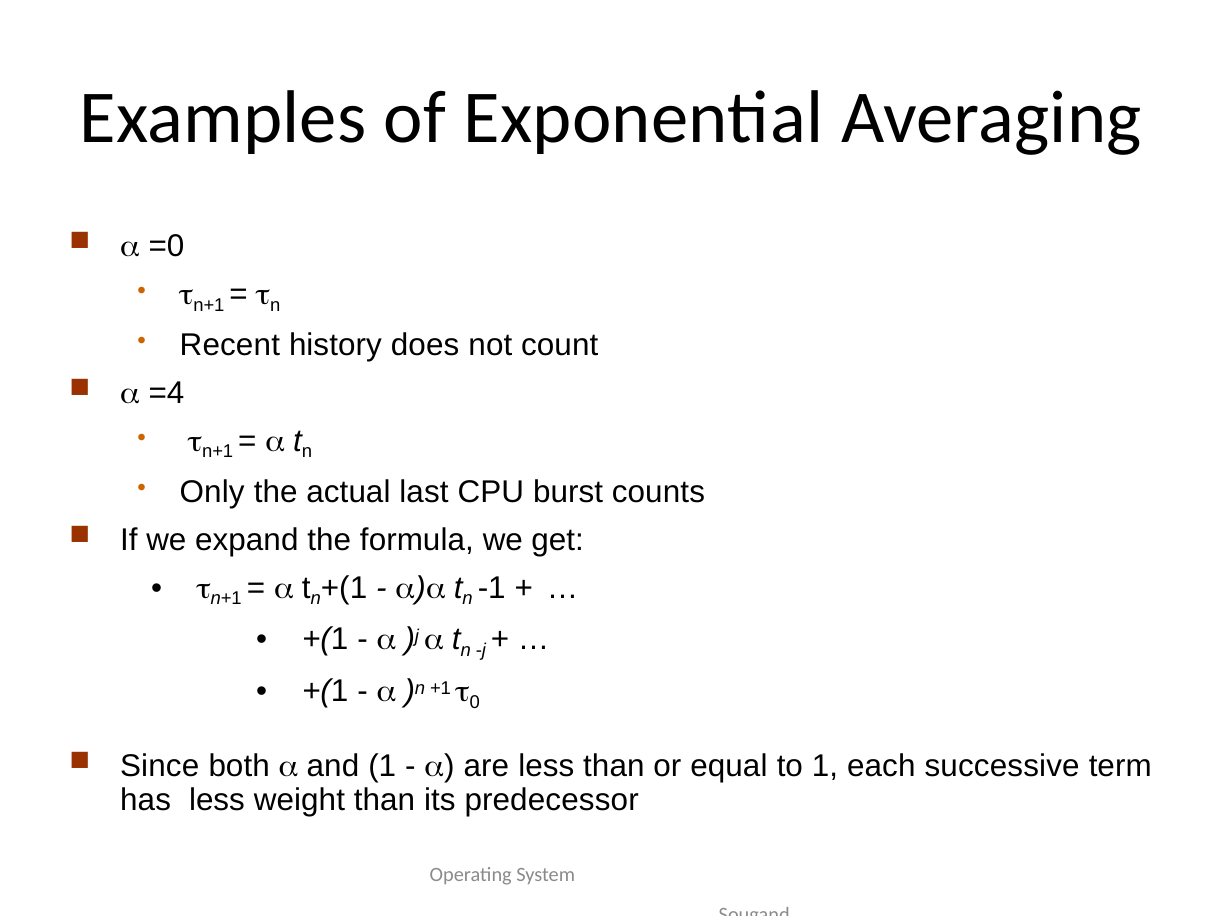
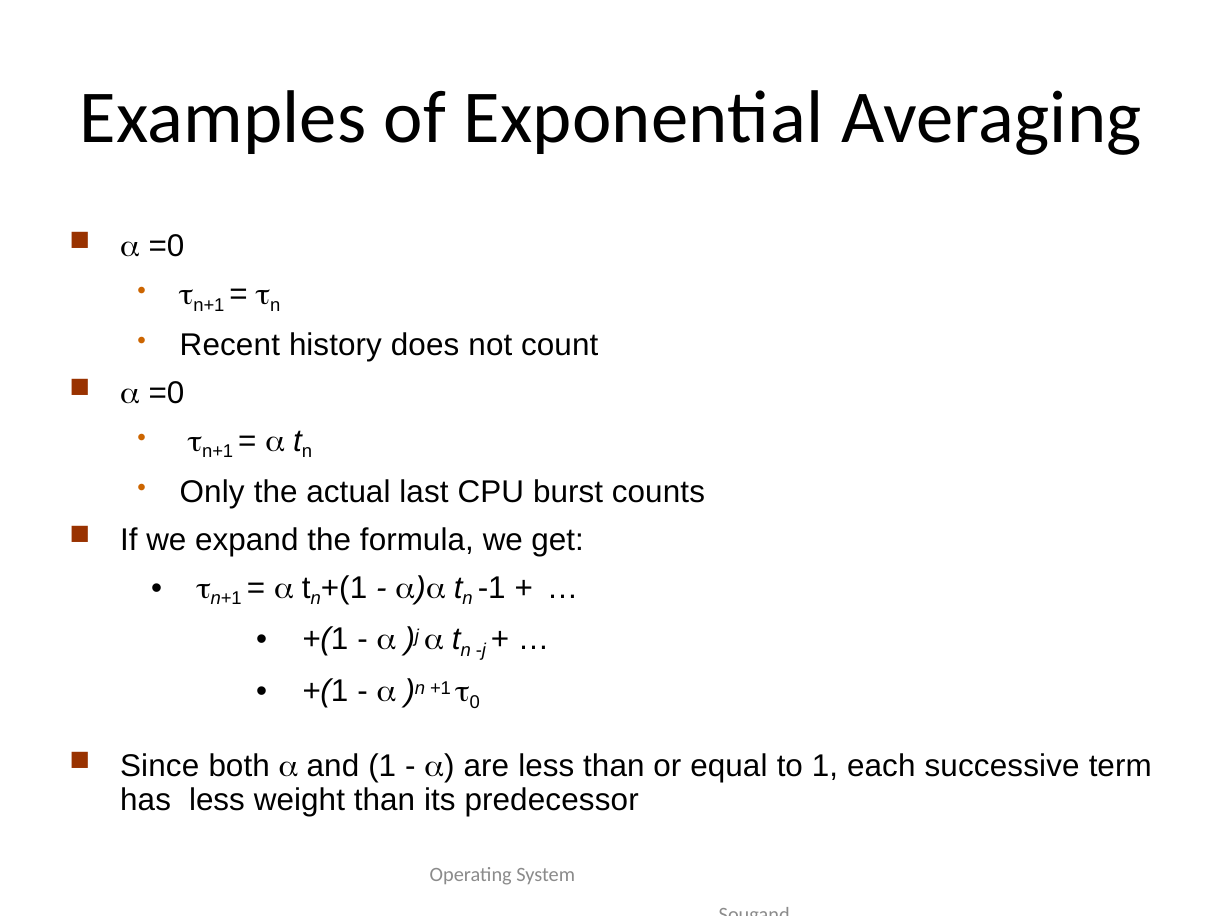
=4 at (167, 393): =4 -> =0
